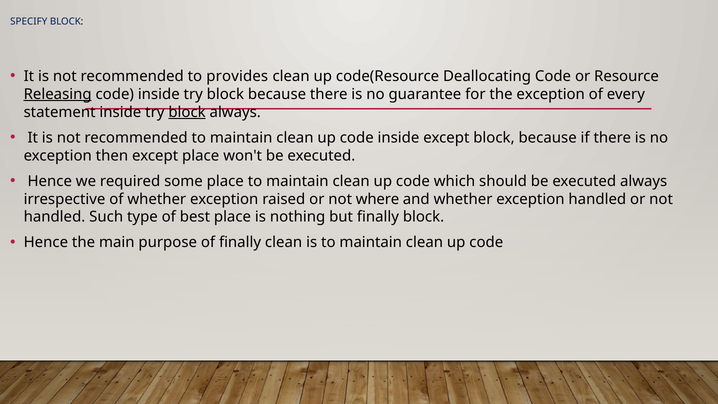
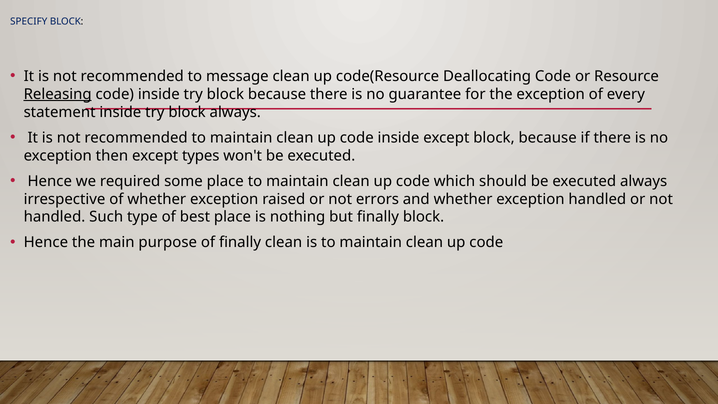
provides: provides -> message
block at (187, 112) underline: present -> none
except place: place -> types
where: where -> errors
